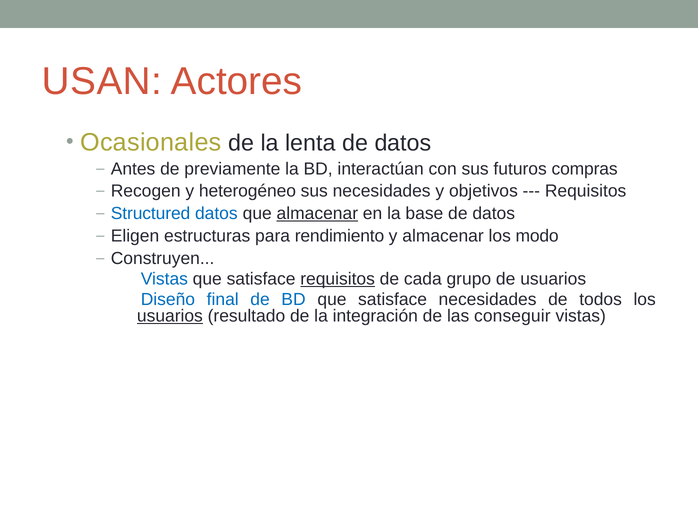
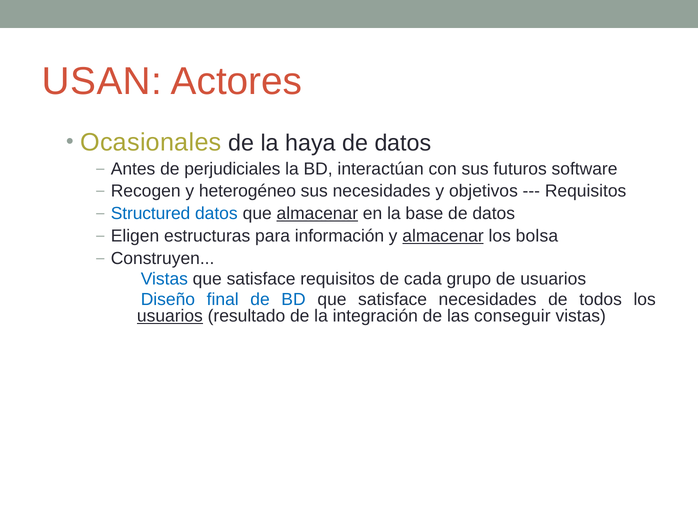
lenta: lenta -> haya
previamente: previamente -> perjudiciales
compras: compras -> software
rendimiento: rendimiento -> información
almacenar at (443, 236) underline: none -> present
modo: modo -> bolsa
requisitos at (338, 279) underline: present -> none
